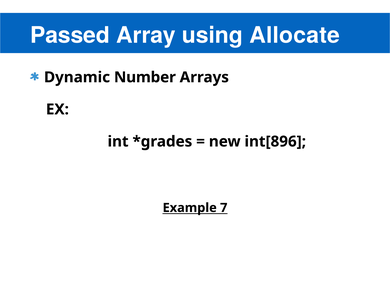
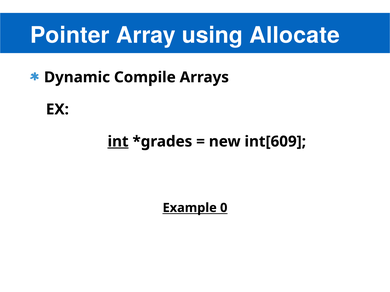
Passed: Passed -> Pointer
Number: Number -> Compile
int underline: none -> present
int[896: int[896 -> int[609
7: 7 -> 0
